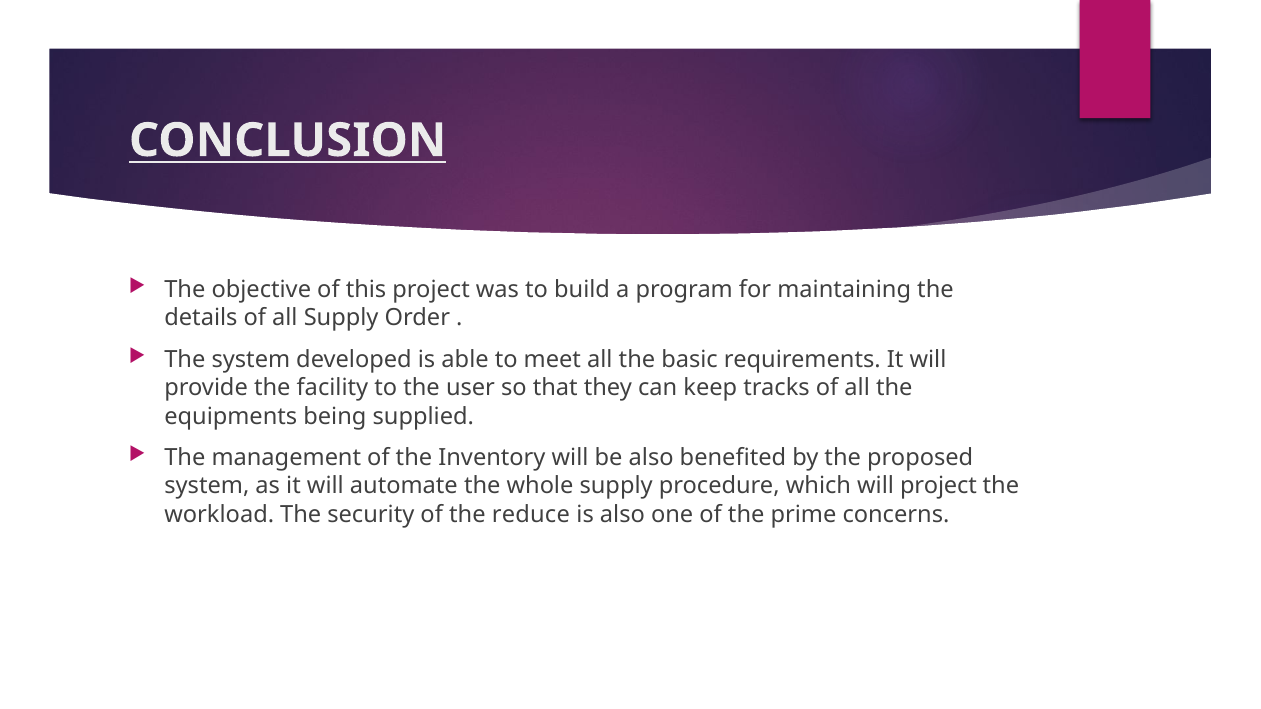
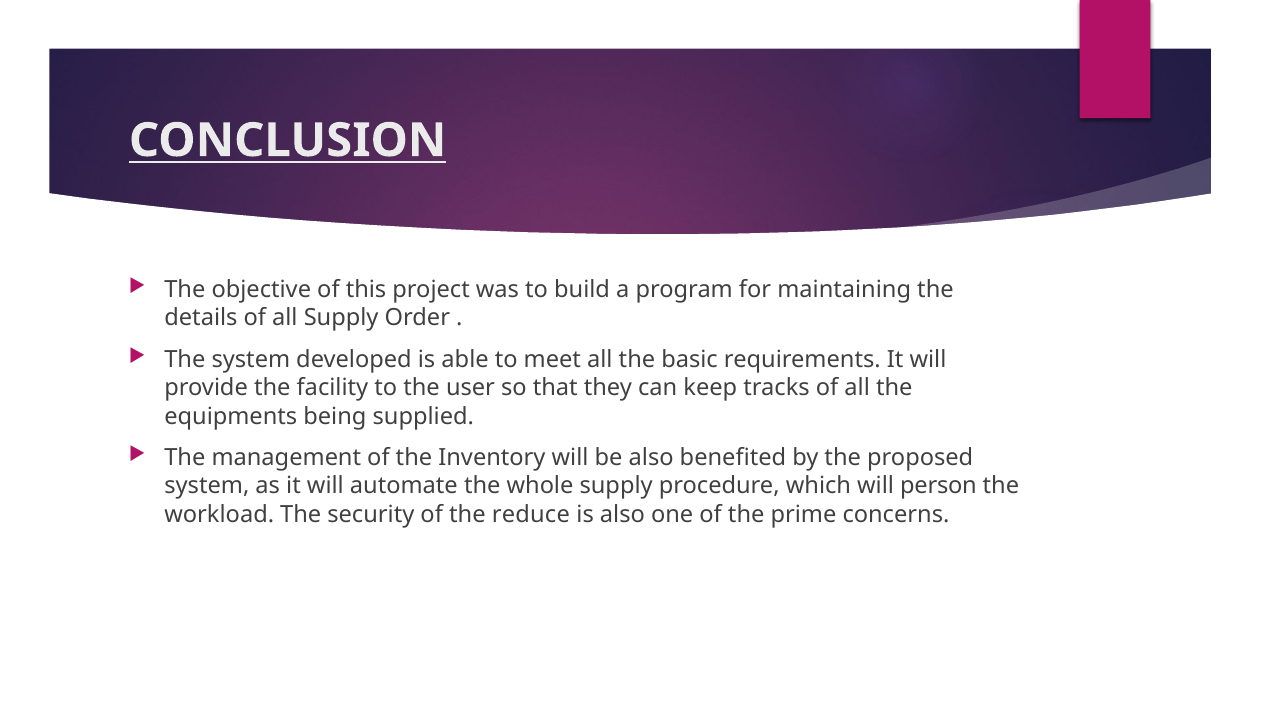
will project: project -> person
